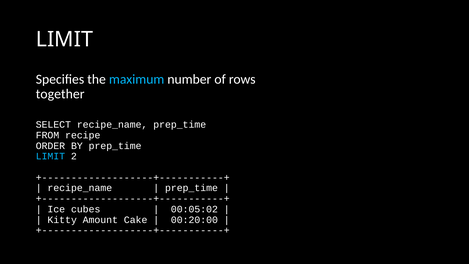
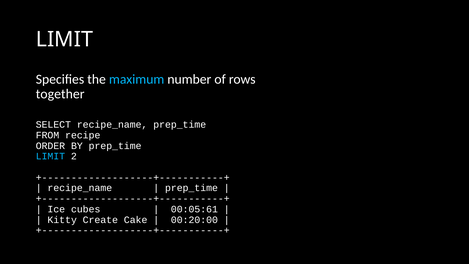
00:05:02: 00:05:02 -> 00:05:61
Amount: Amount -> Create
